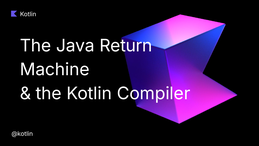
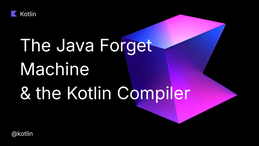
Return: Return -> Forget
